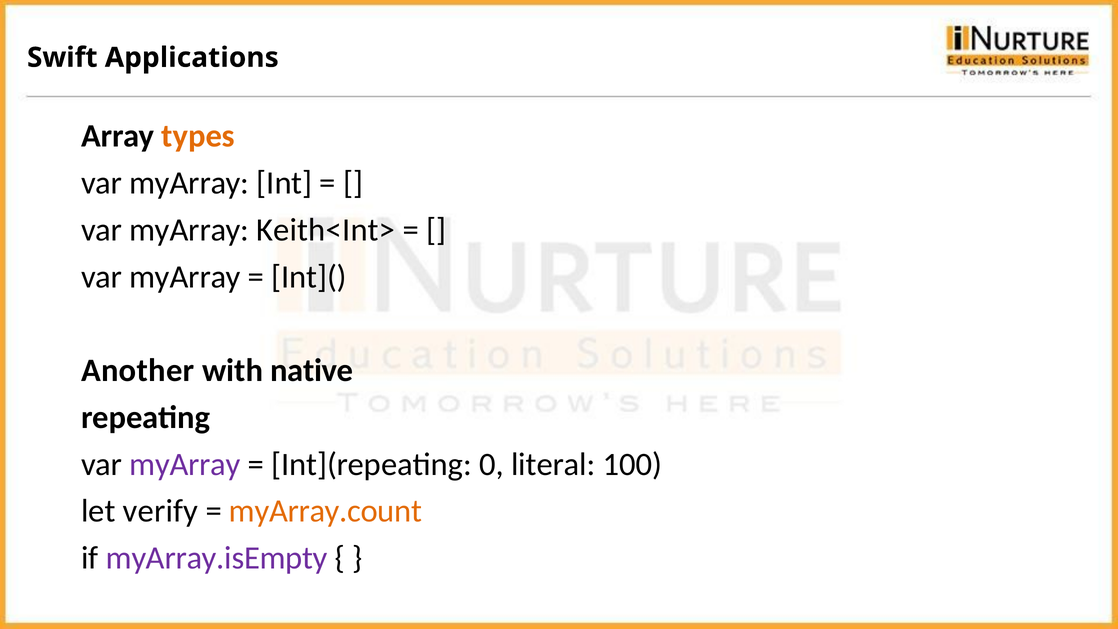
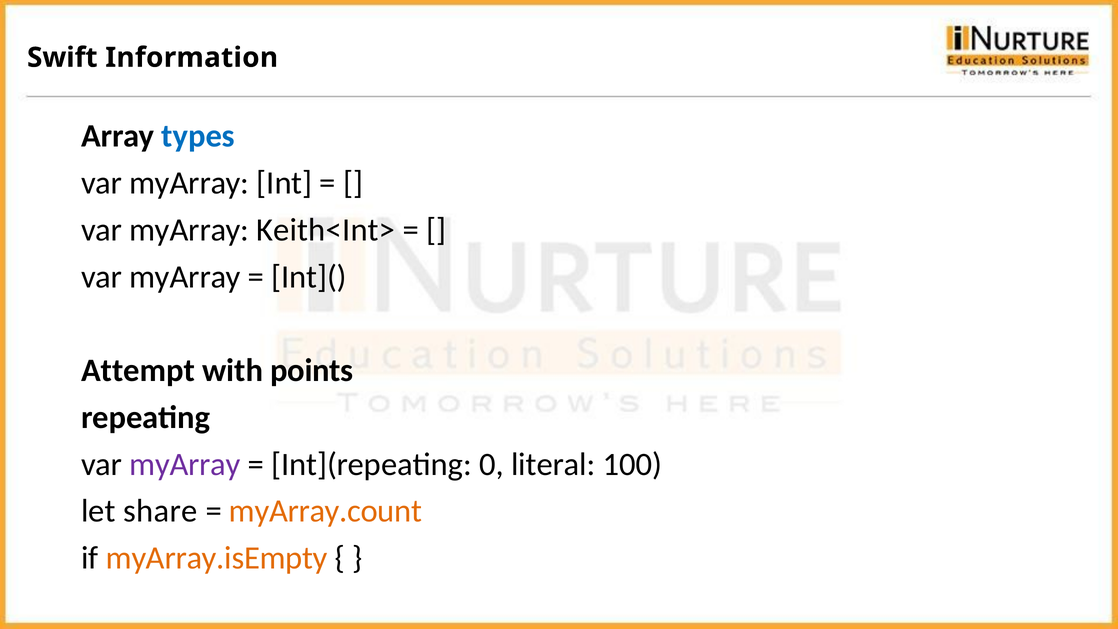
Applications: Applications -> Information
types colour: orange -> blue
Another: Another -> Attempt
native: native -> points
verify: verify -> share
myArray.isEmpty colour: purple -> orange
